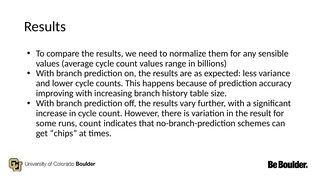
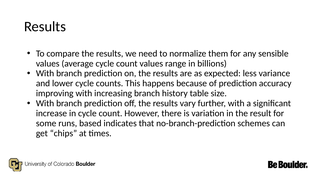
runs count: count -> based
